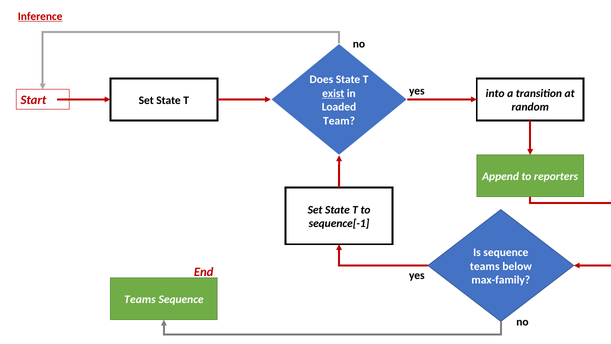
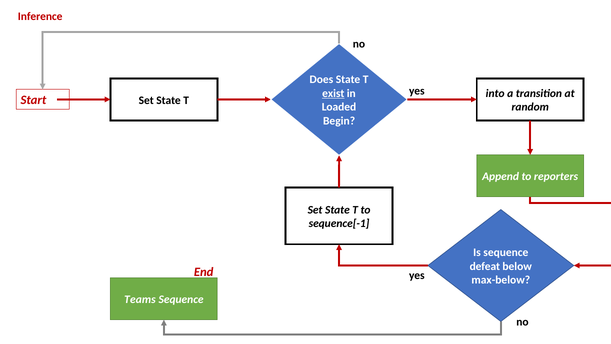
Inference underline: present -> none
Team: Team -> Begin
teams at (485, 266): teams -> defeat
max-family: max-family -> max-below
